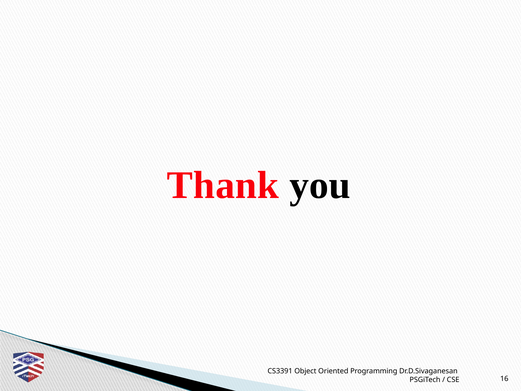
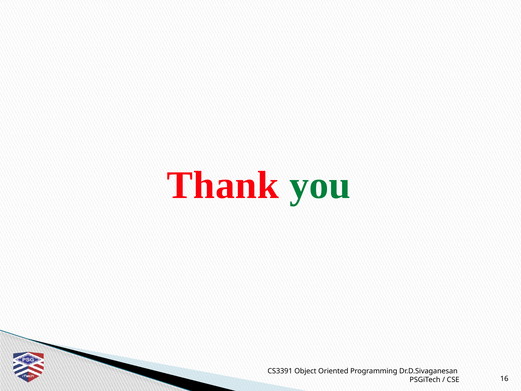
you colour: black -> green
